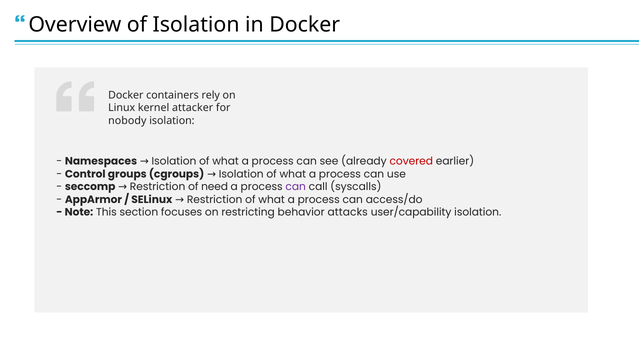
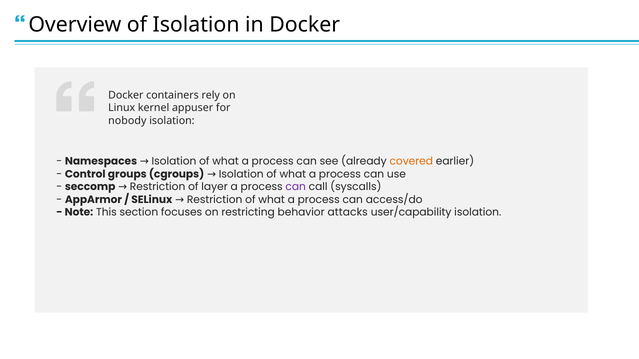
attacker: attacker -> appuser
covered colour: red -> orange
need: need -> layer
